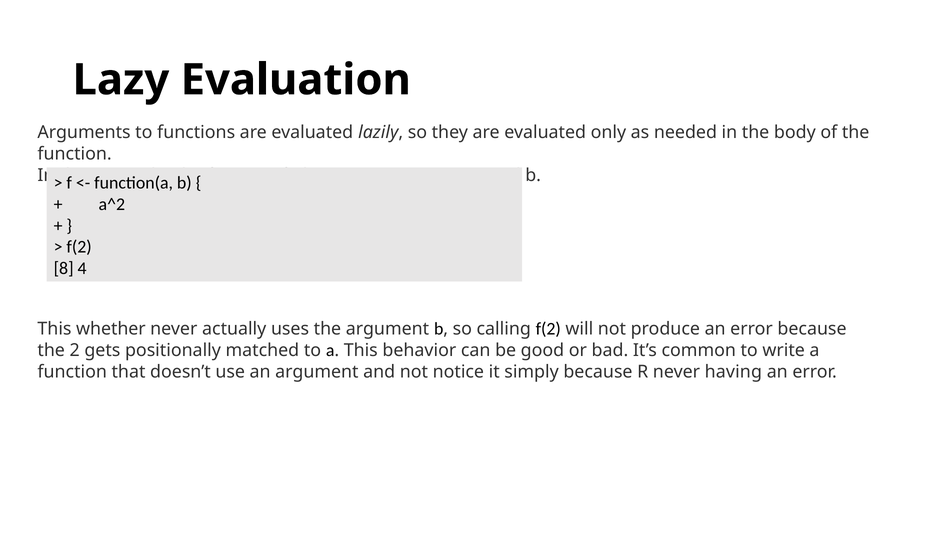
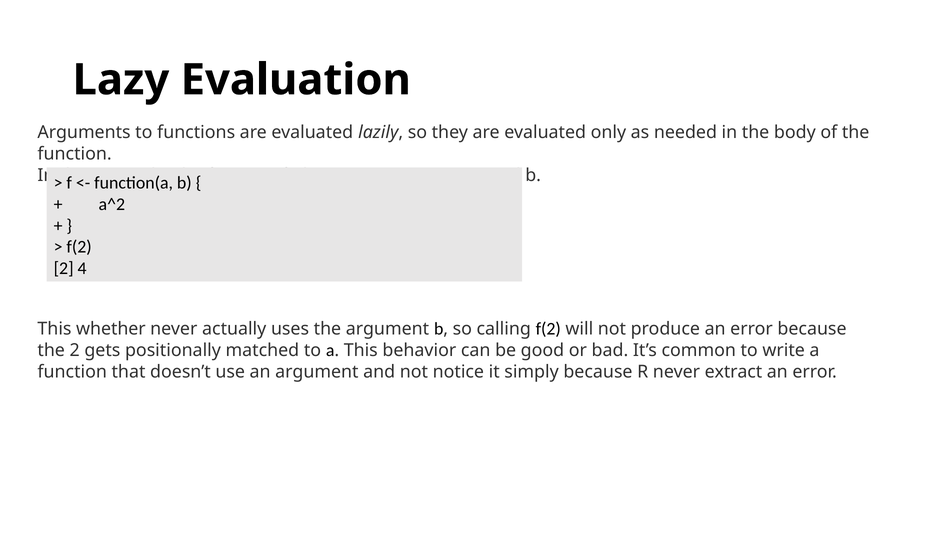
8 at (64, 268): 8 -> 2
having: having -> extract
